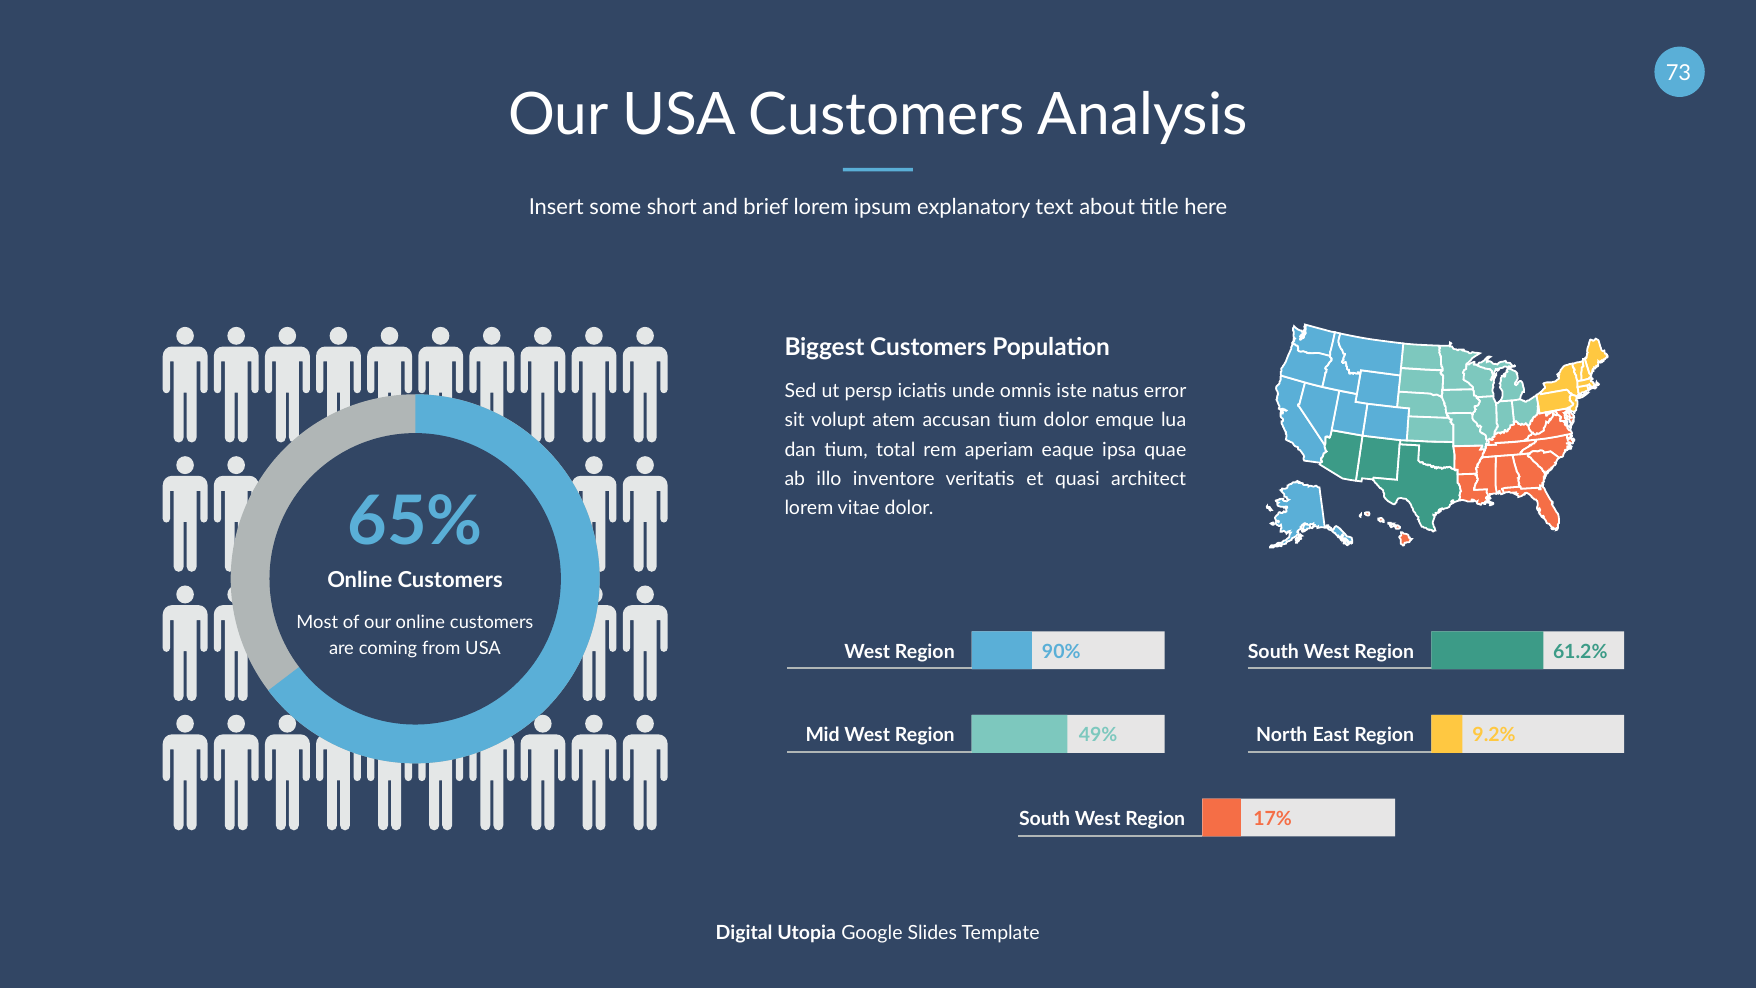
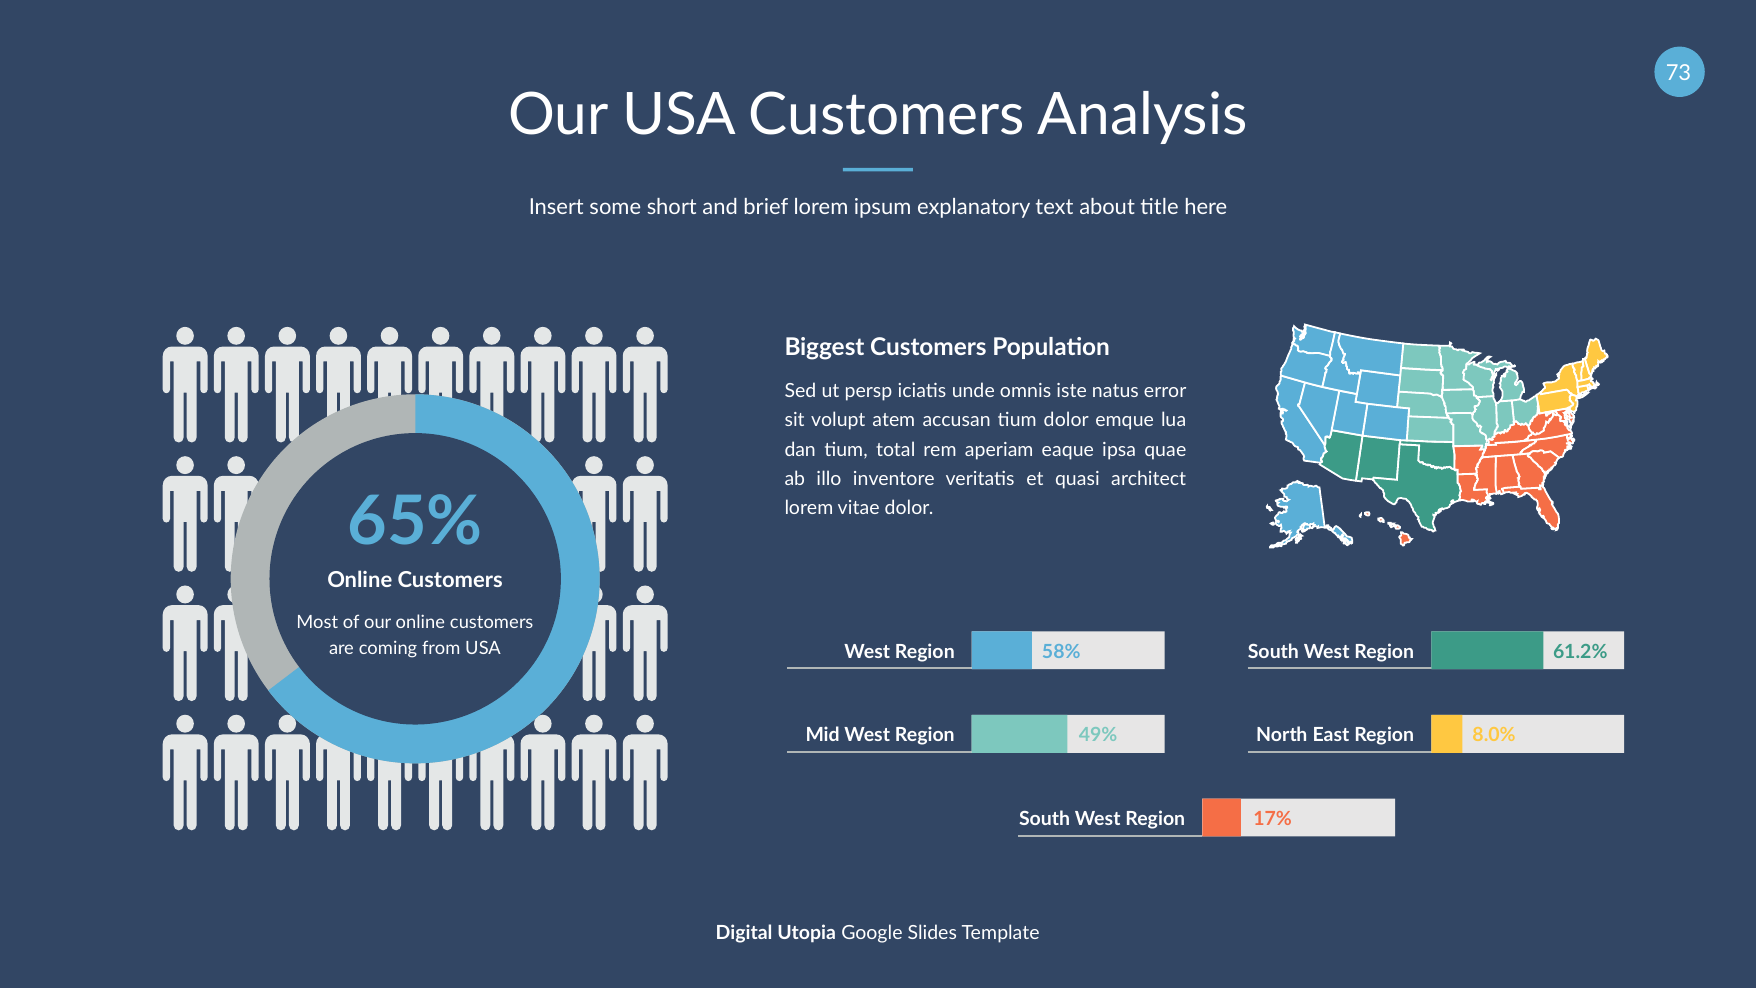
90%: 90% -> 58%
9.2%: 9.2% -> 8.0%
